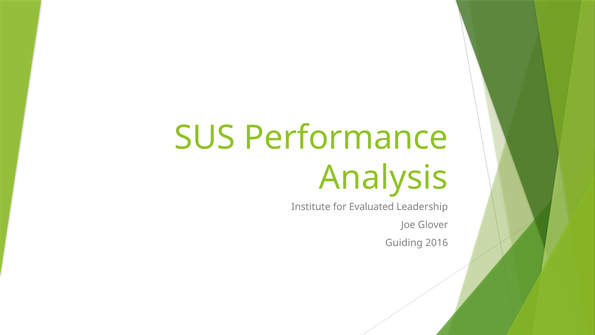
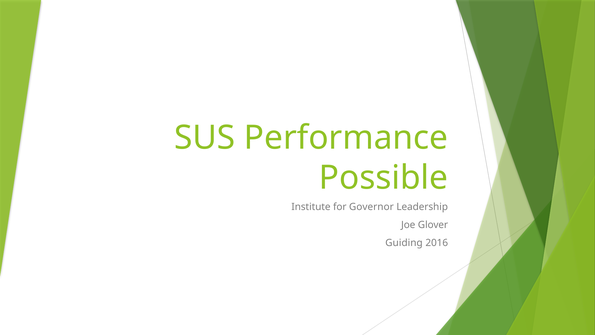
Analysis: Analysis -> Possible
Evaluated: Evaluated -> Governor
